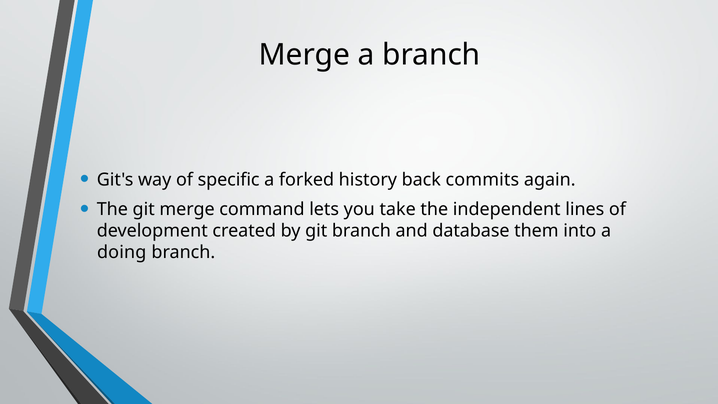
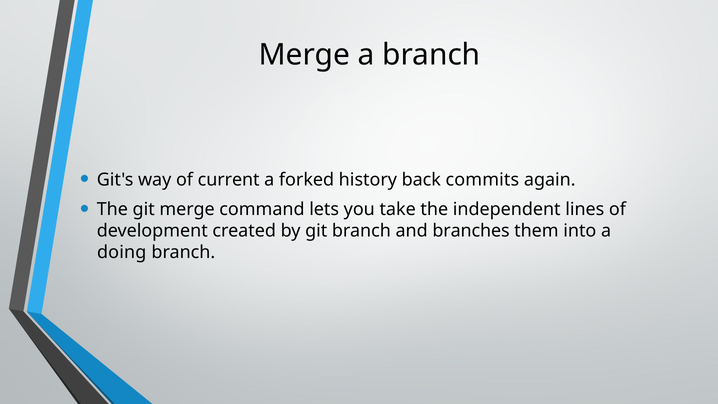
specific: specific -> current
database: database -> branches
